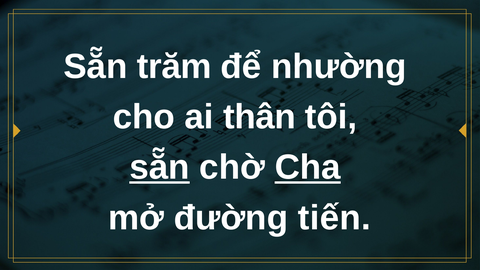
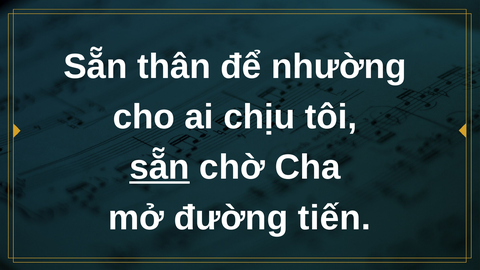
trăm: trăm -> thân
thân: thân -> chịu
Cha underline: present -> none
